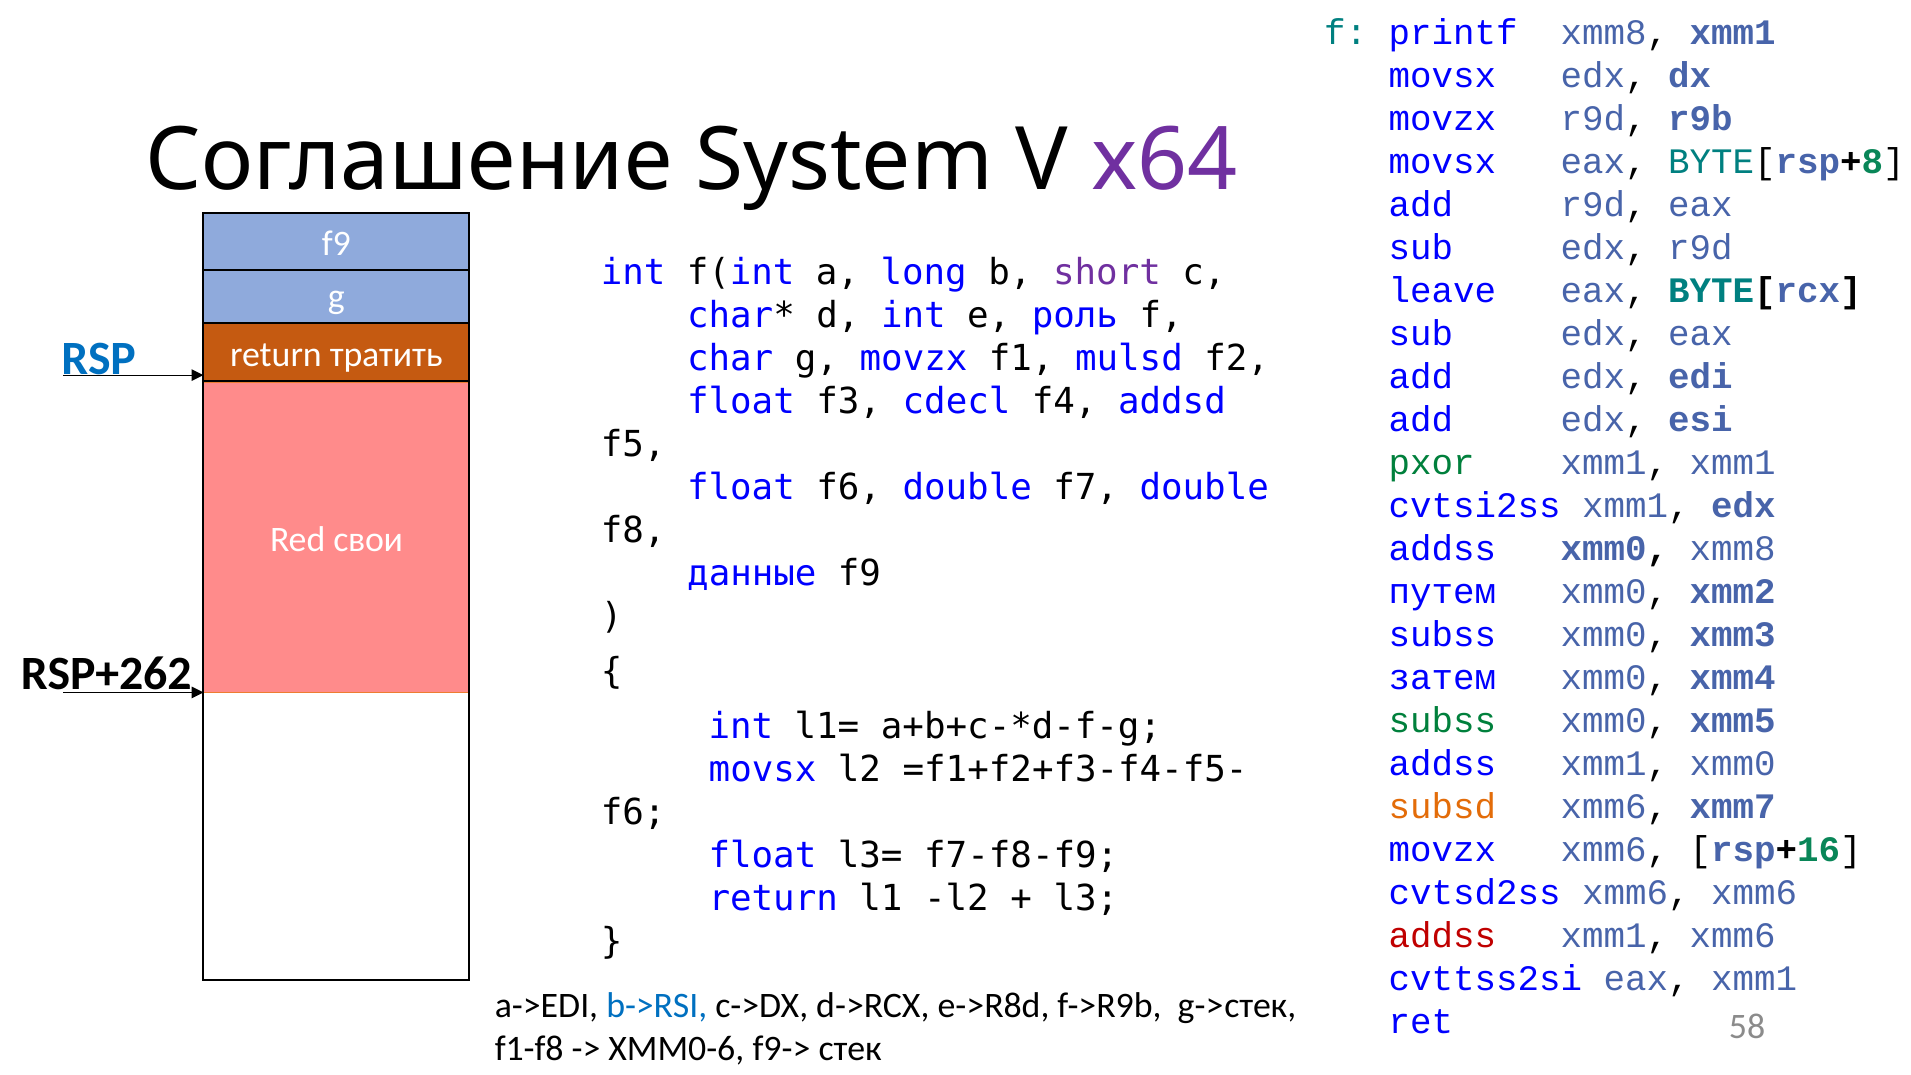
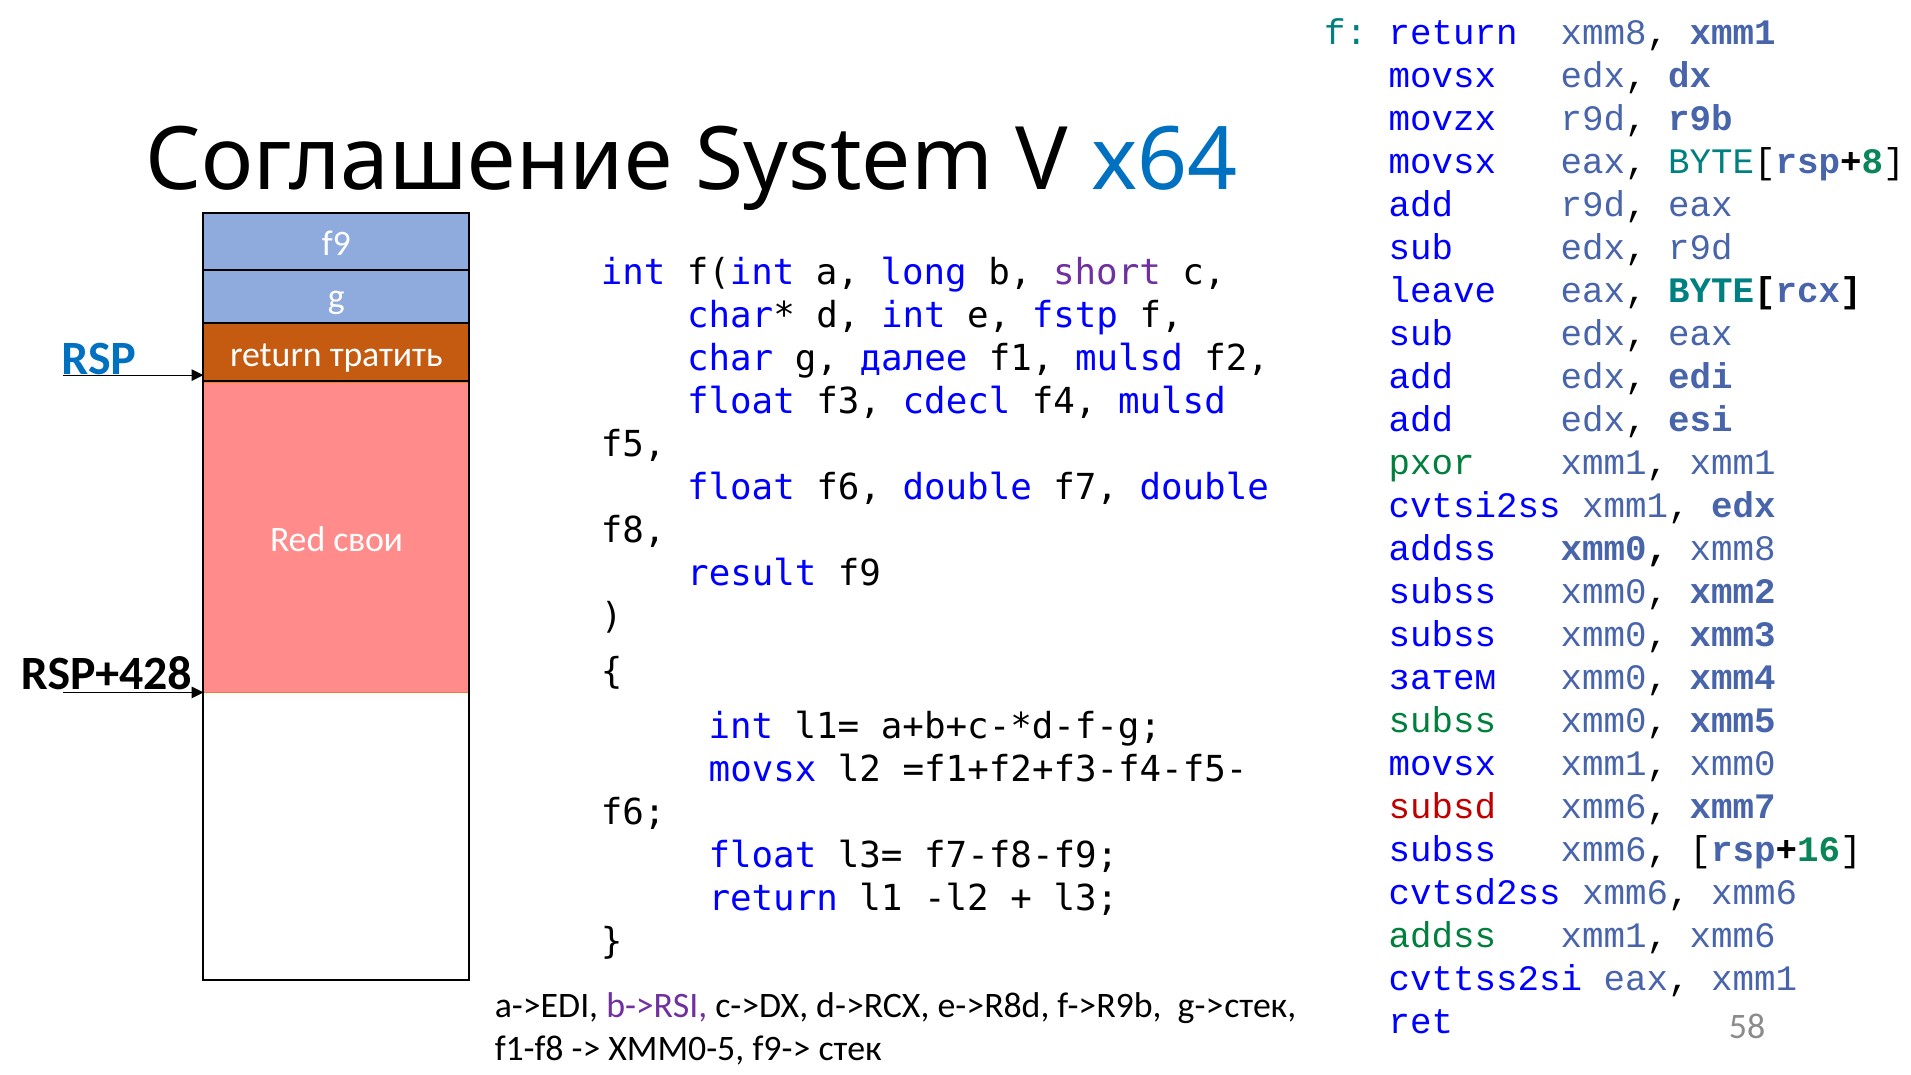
f printf: printf -> return
x64 colour: purple -> blue
роль: роль -> fstp
g movzx: movzx -> далее
f4 addsd: addsd -> mulsd
данные: данные -> result
путем at (1442, 591): путем -> subss
RSP+262: RSP+262 -> RSP+428
addss at (1442, 763): addss -> movsx
subsd colour: orange -> red
movzx at (1442, 849): movzx -> subss
addss at (1442, 935) colour: red -> green
b->RSI colour: blue -> purple
XMM0-6: XMM0-6 -> XMM0-5
